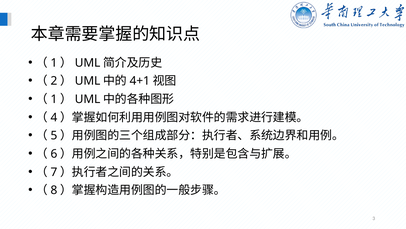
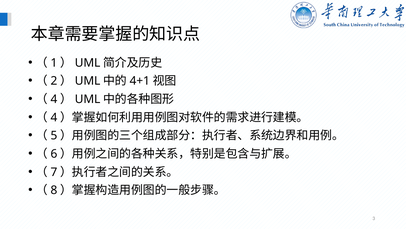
1 at (54, 99): 1 -> 4
